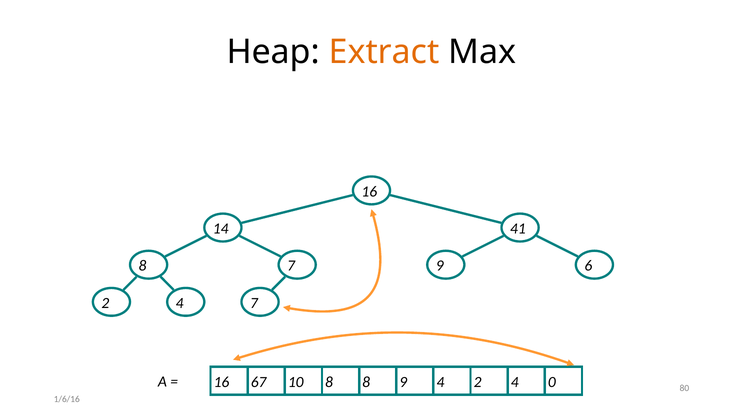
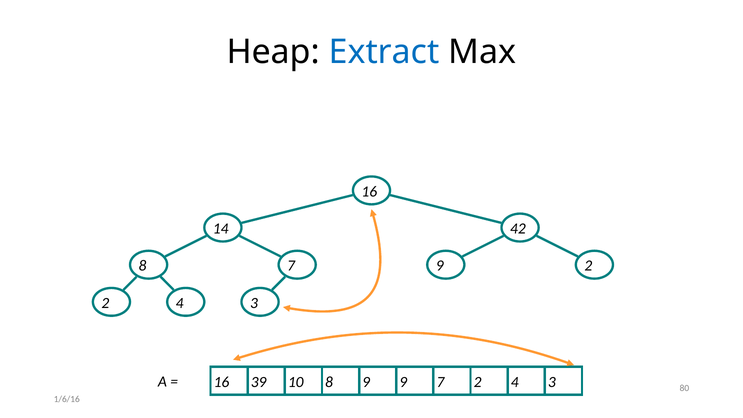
Extract colour: orange -> blue
41: 41 -> 42
9 6: 6 -> 2
7 at (254, 303): 7 -> 3
67: 67 -> 39
8 8: 8 -> 9
9 4: 4 -> 7
0 at (552, 382): 0 -> 3
